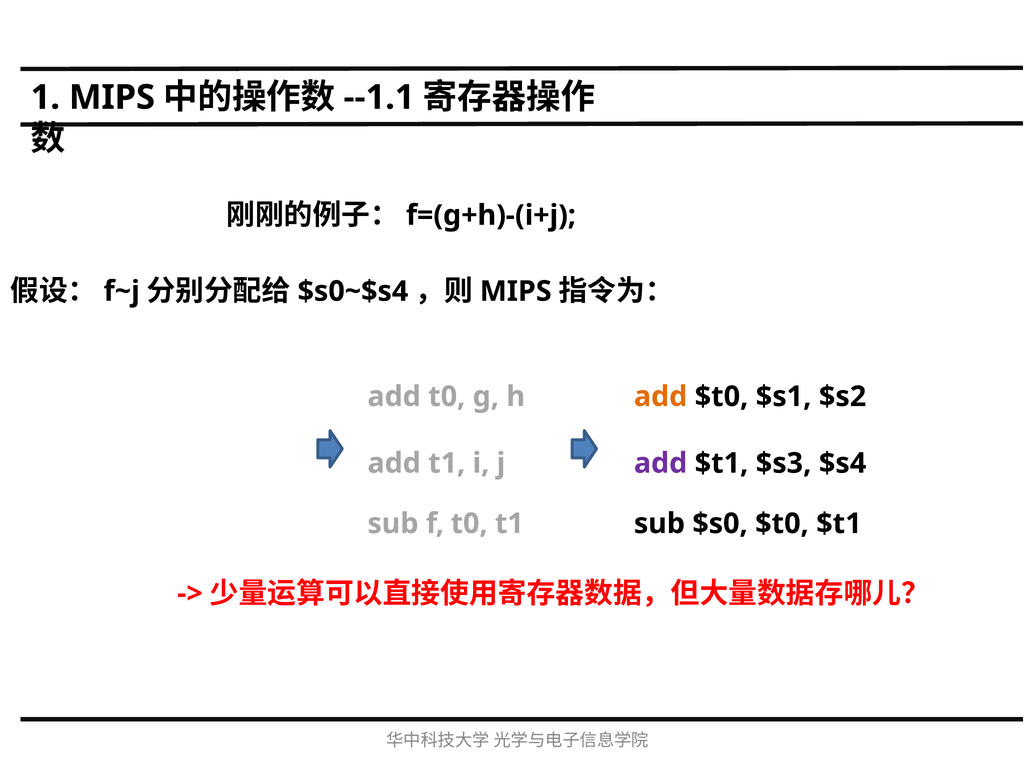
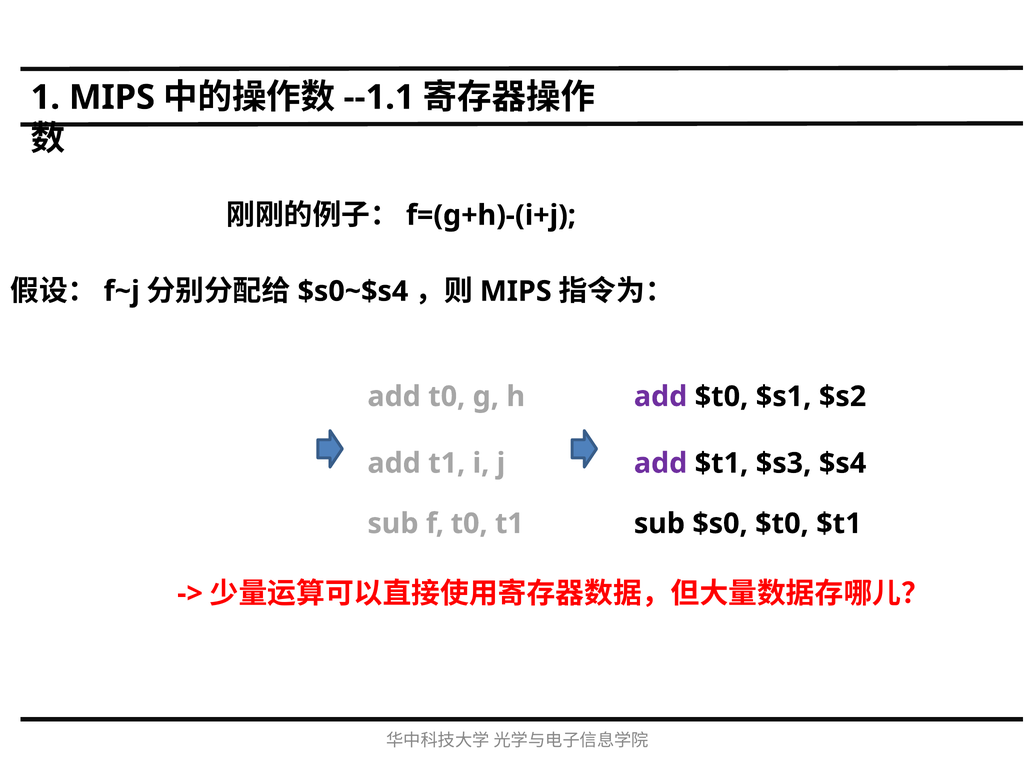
add at (661, 397) colour: orange -> purple
